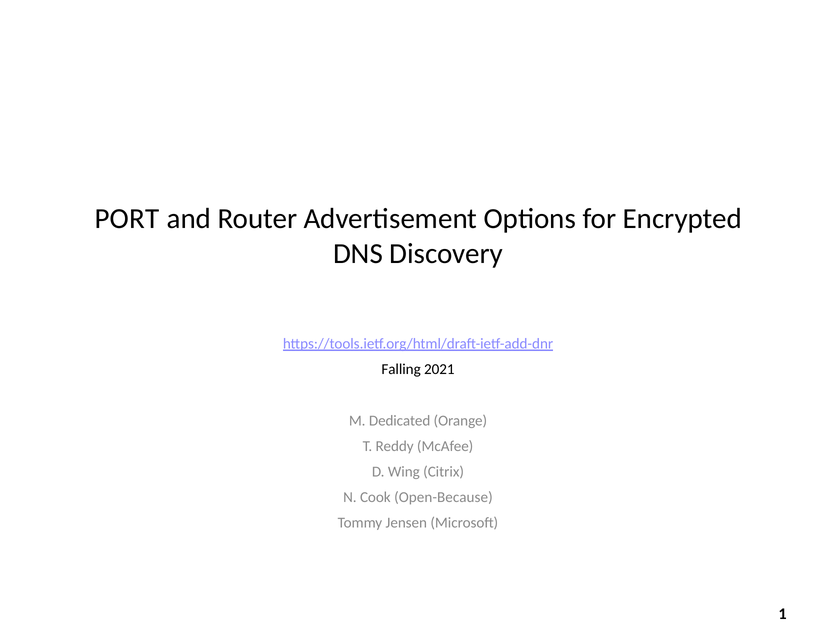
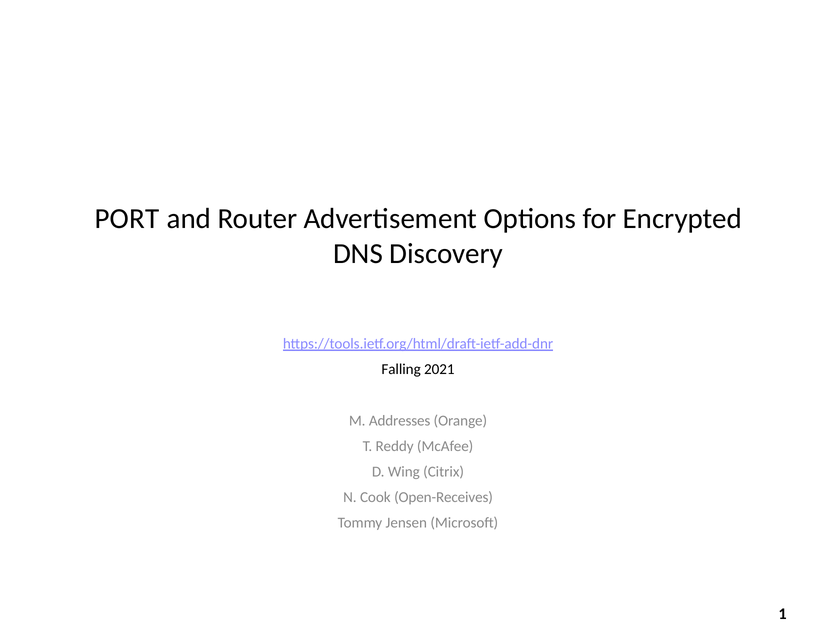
Dedicated: Dedicated -> Addresses
Open-Because: Open-Because -> Open-Receives
